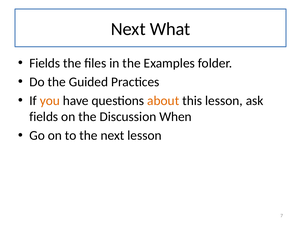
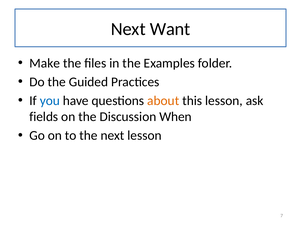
What: What -> Want
Fields at (45, 63): Fields -> Make
you colour: orange -> blue
